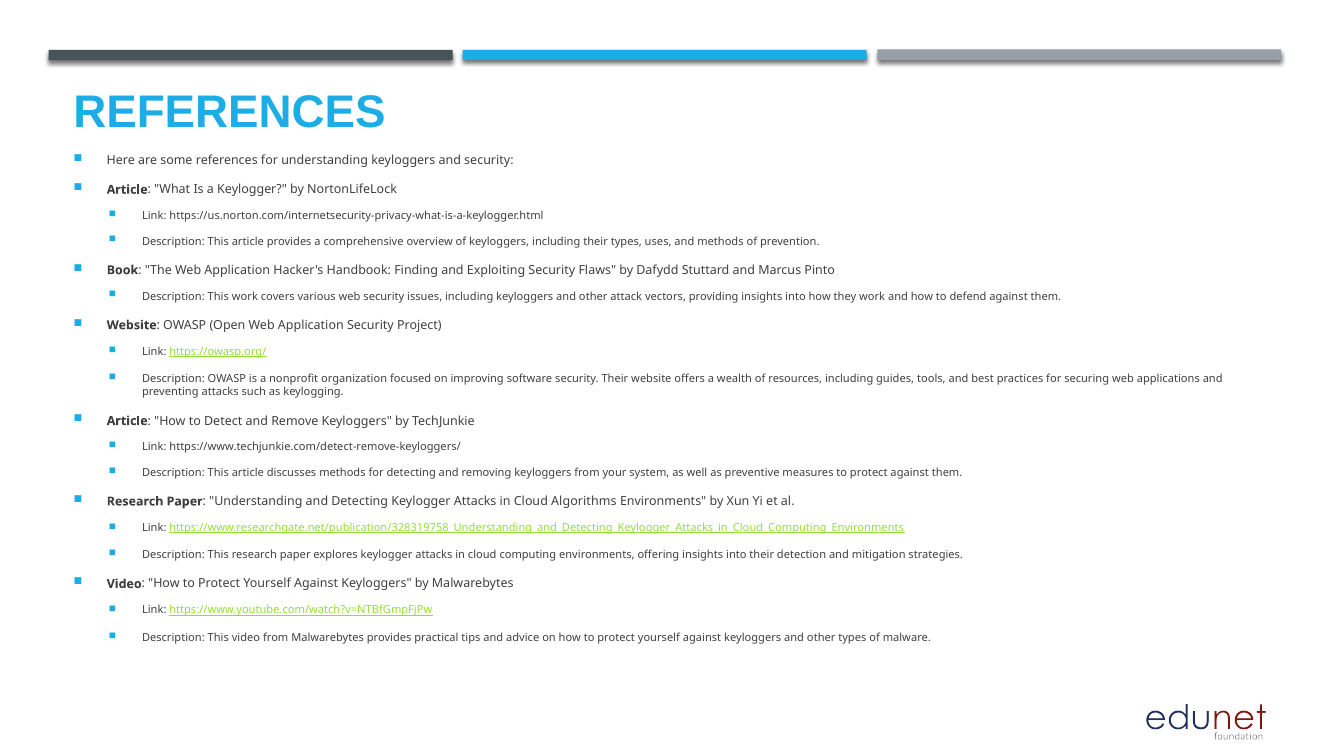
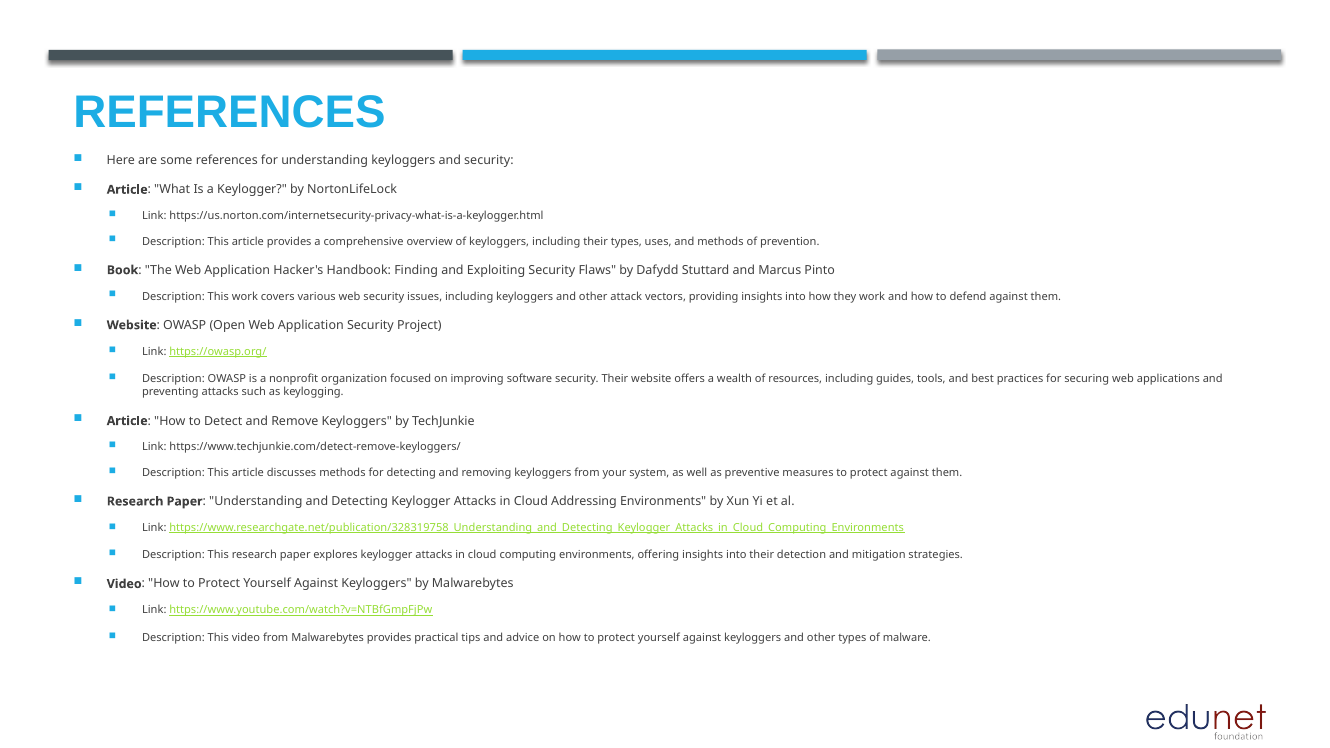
Algorithms: Algorithms -> Addressing
